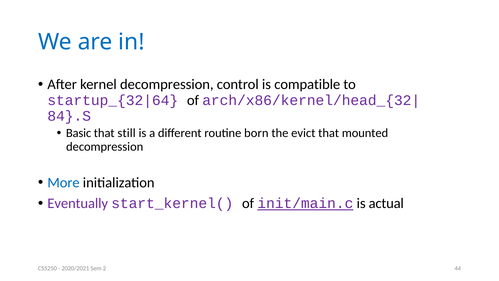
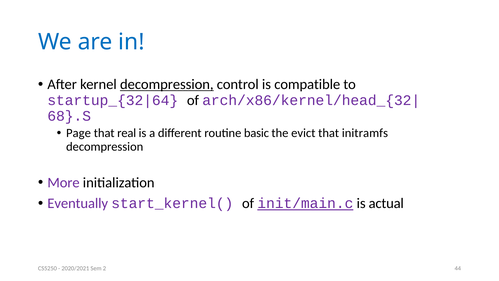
decompression at (167, 84) underline: none -> present
84}.S: 84}.S -> 68}.S
Basic: Basic -> Page
still: still -> real
born: born -> basic
mounted: mounted -> initramfs
More colour: blue -> purple
